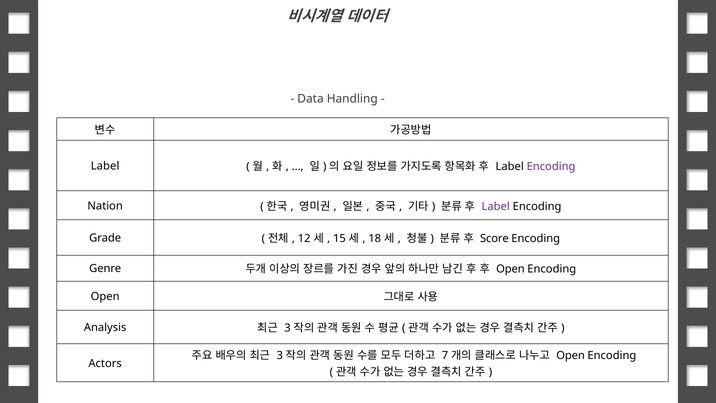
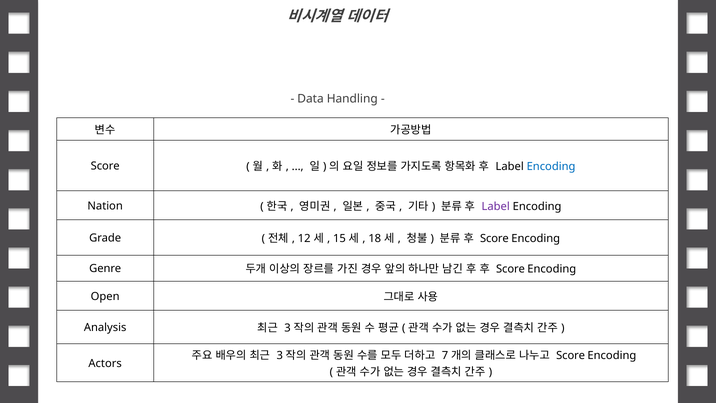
Label at (105, 166): Label -> Score
Encoding at (551, 166) colour: purple -> blue
Open at (510, 269): Open -> Score
Open at (571, 355): Open -> Score
